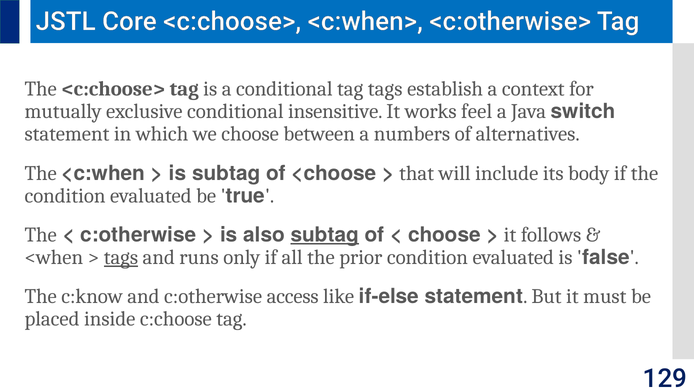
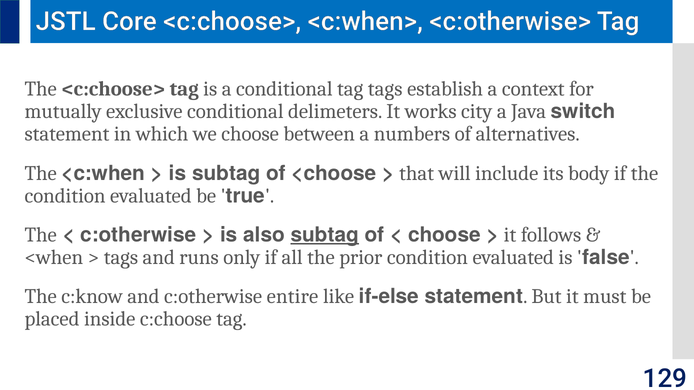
insensitive: insensitive -> delimeters
feel: feel -> city
tags at (121, 258) underline: present -> none
access: access -> entire
